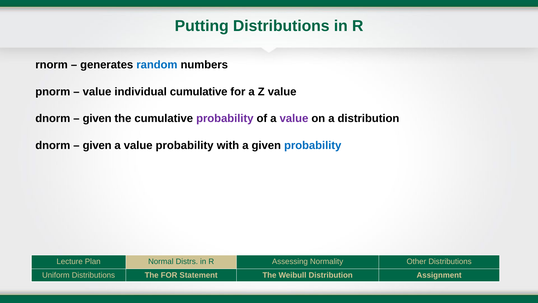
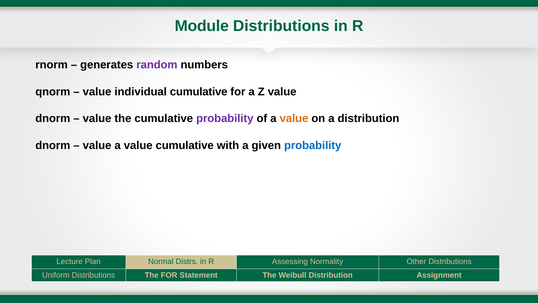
Putting: Putting -> Module
random colour: blue -> purple
pnorm: pnorm -> qnorm
given at (97, 118): given -> value
value at (294, 118) colour: purple -> orange
given at (97, 145): given -> value
value probability: probability -> cumulative
